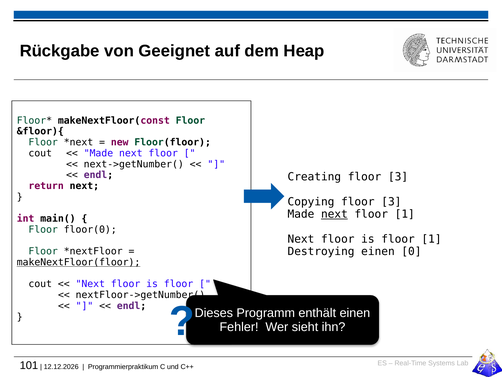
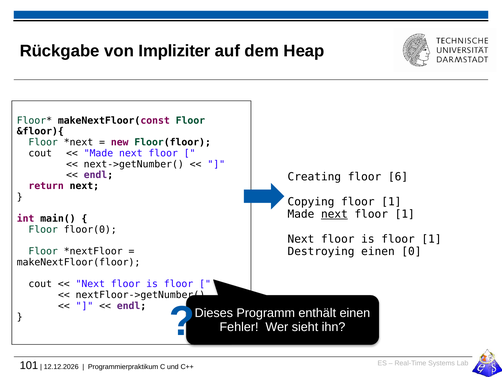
Geeignet: Geeignet -> Impliziter
Creating floor 3: 3 -> 6
Copying floor 3: 3 -> 1
makeNextFloor(floor underline: present -> none
